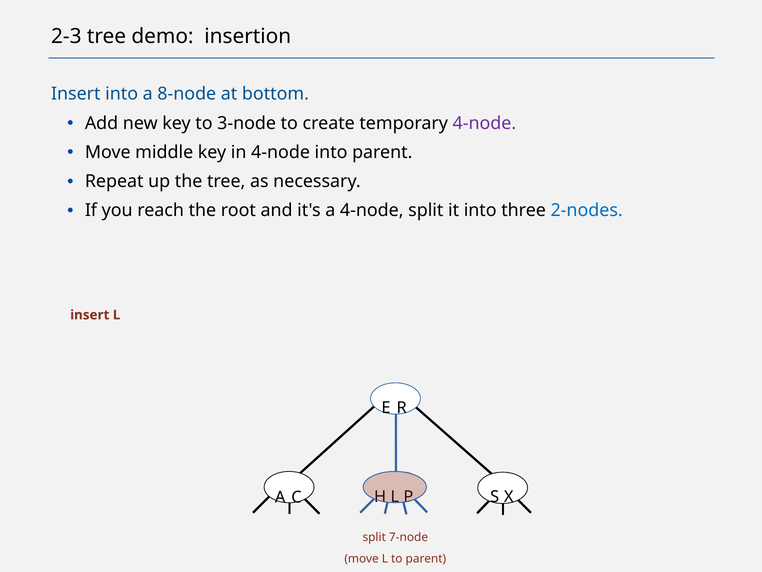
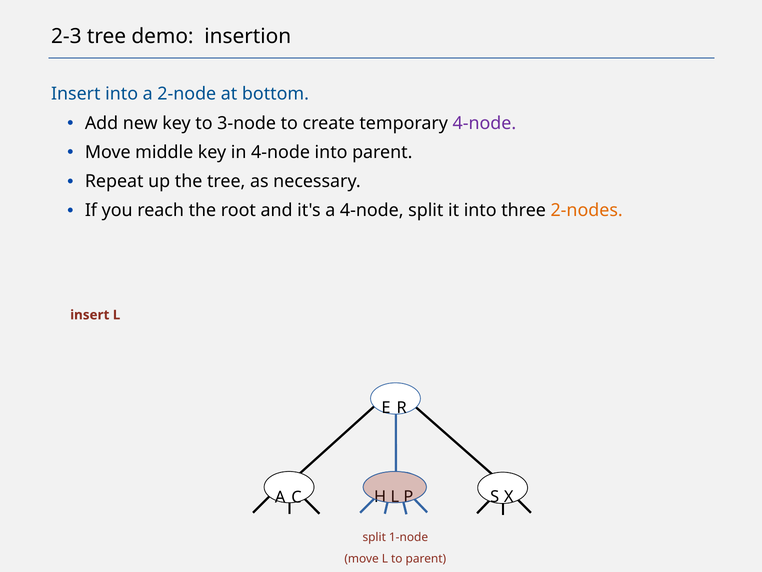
8-node: 8-node -> 2-node
2-nodes colour: blue -> orange
7-node: 7-node -> 1-node
